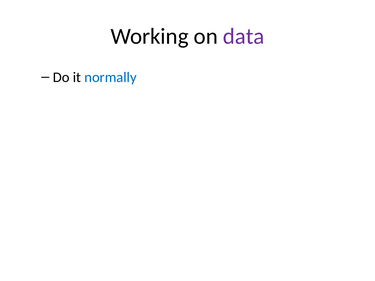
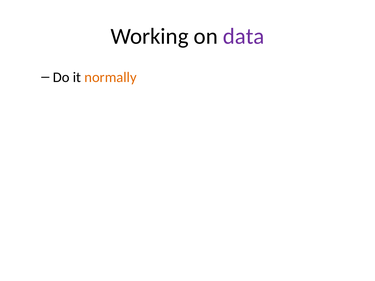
normally colour: blue -> orange
